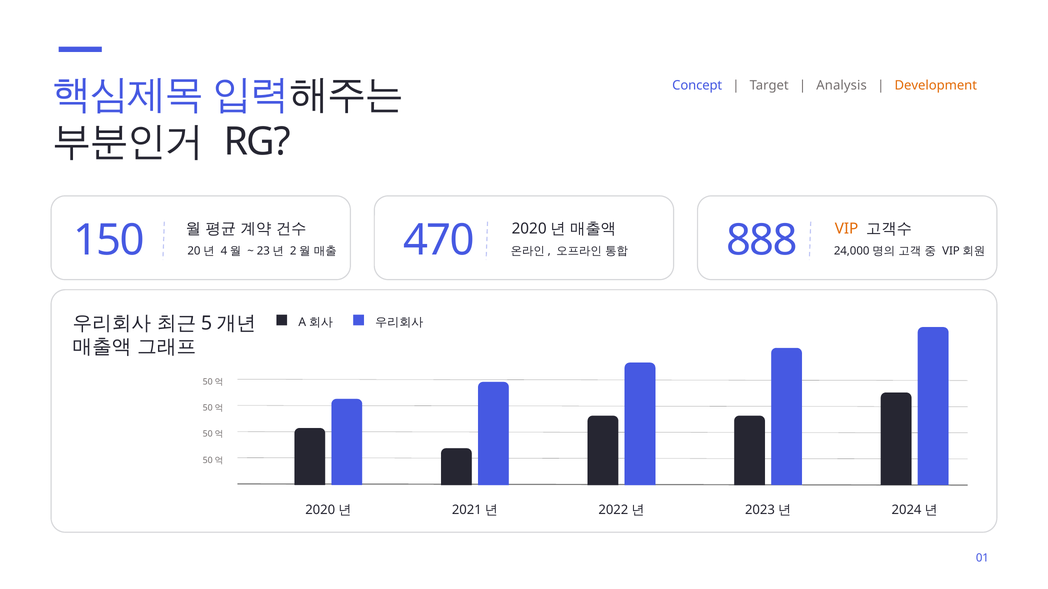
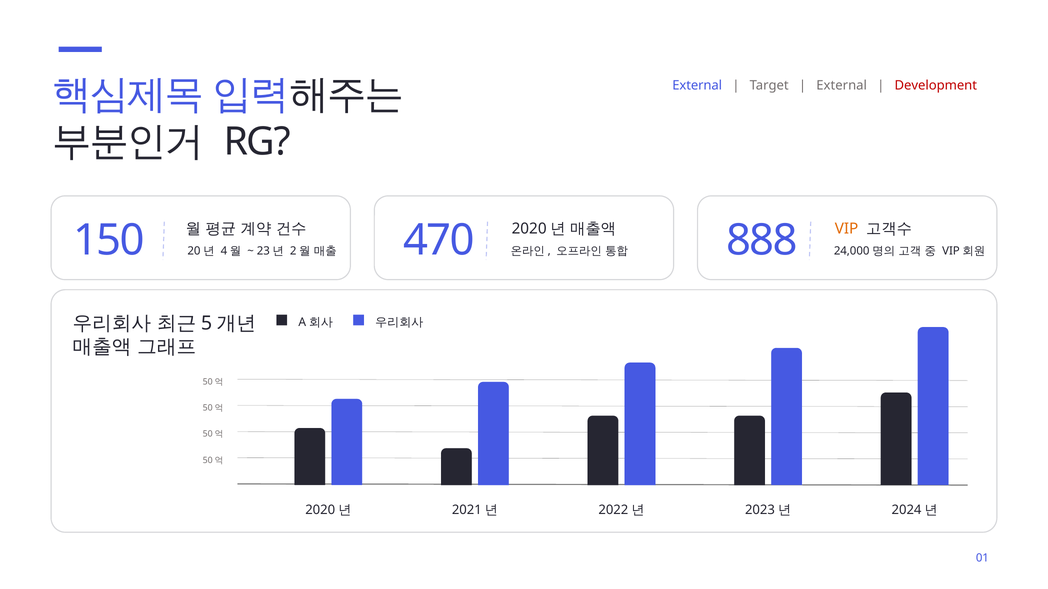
Concept at (697, 85): Concept -> External
Analysis at (842, 85): Analysis -> External
Development colour: orange -> red
